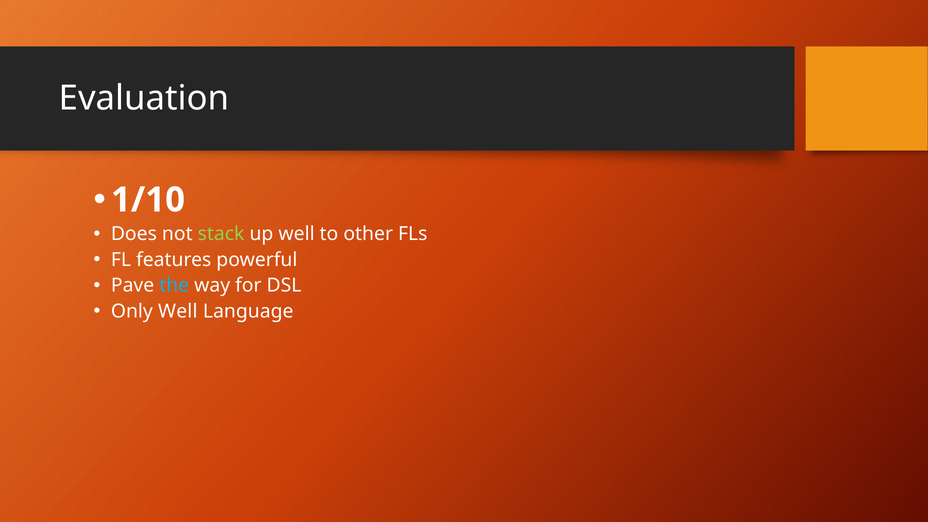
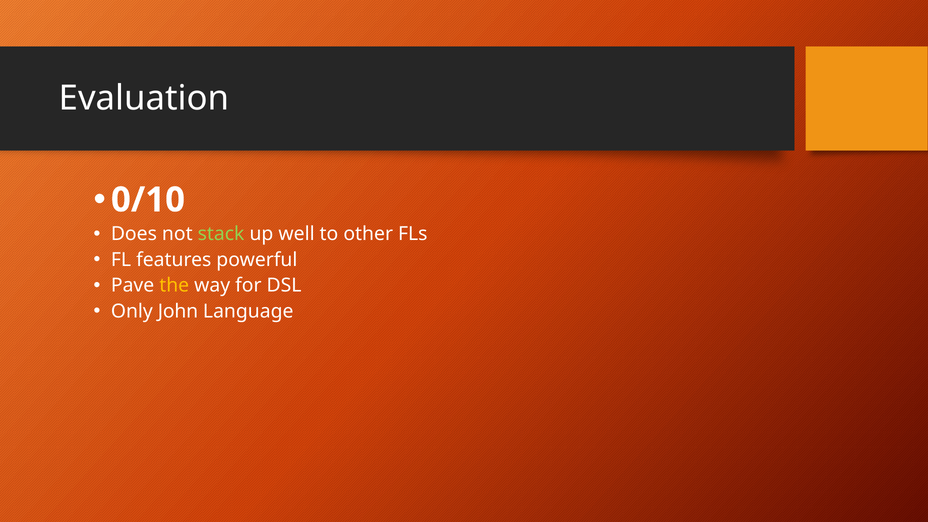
1/10: 1/10 -> 0/10
the colour: light blue -> yellow
Only Well: Well -> John
